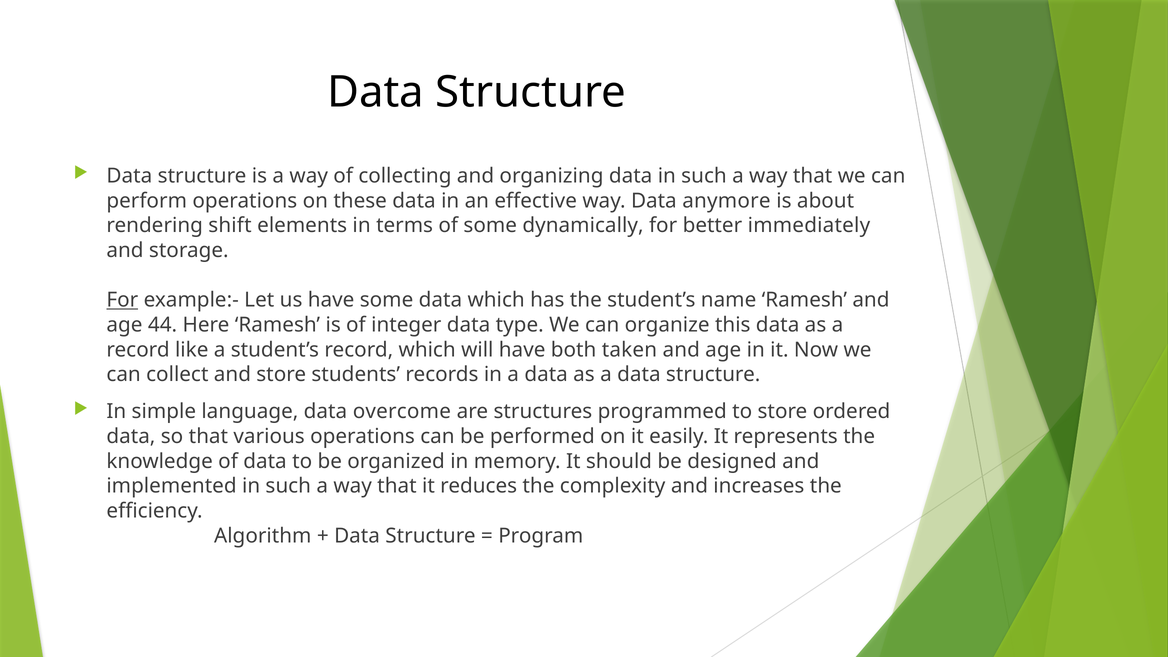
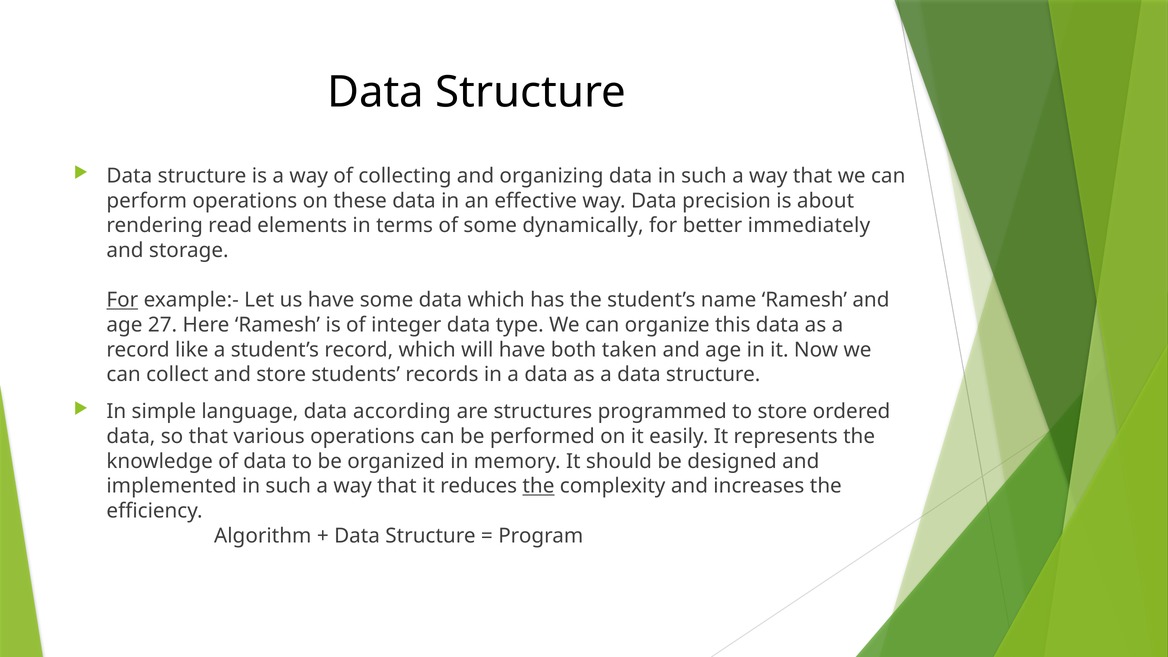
anymore: anymore -> precision
shift: shift -> read
44: 44 -> 27
overcome: overcome -> according
the at (538, 486) underline: none -> present
